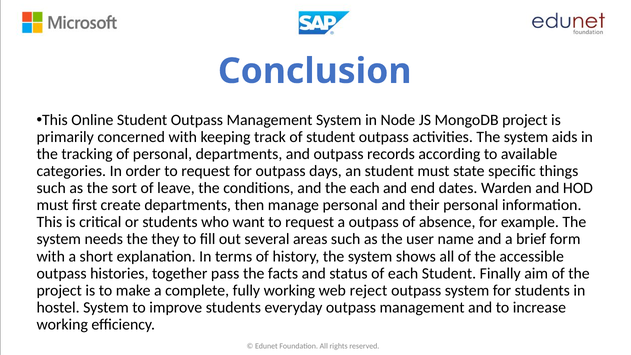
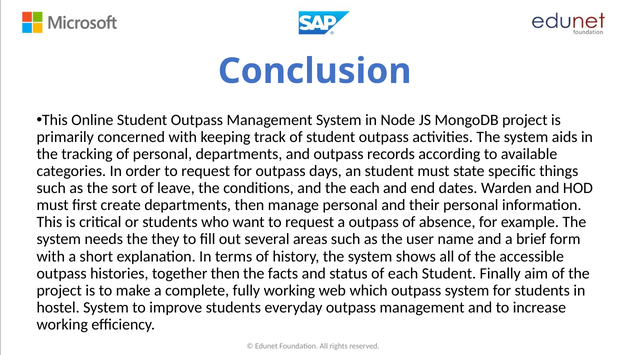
together pass: pass -> then
reject: reject -> which
